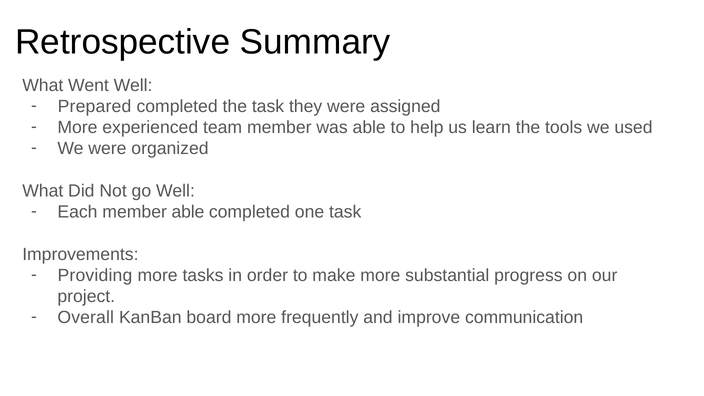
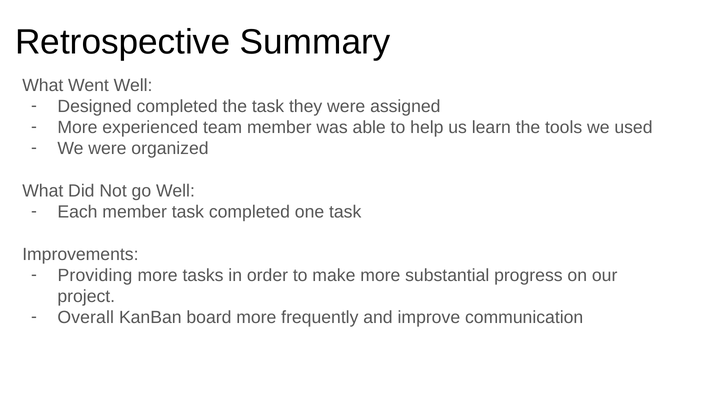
Prepared: Prepared -> Designed
member able: able -> task
